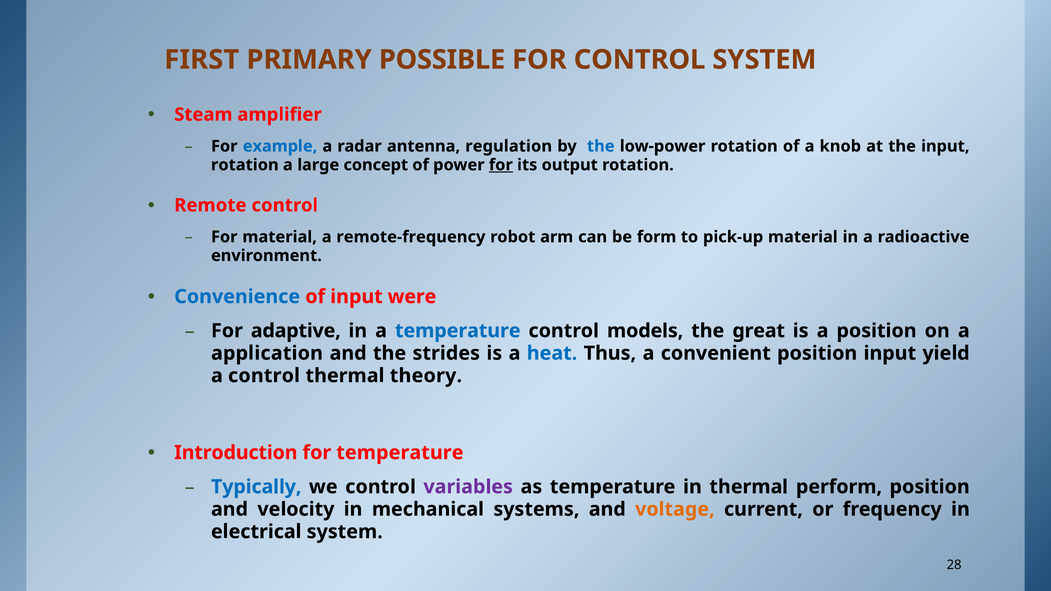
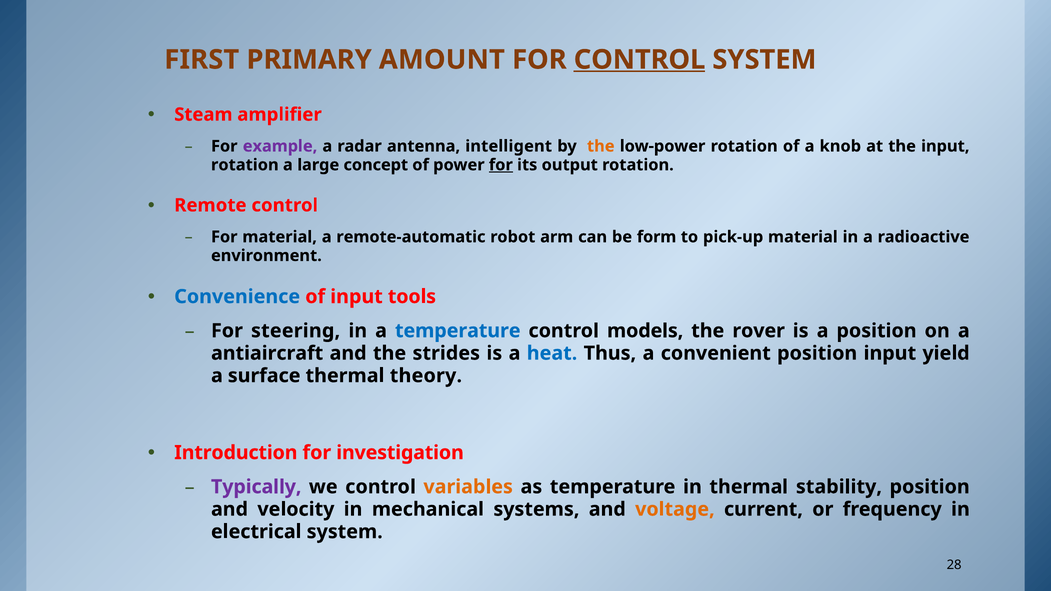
POSSIBLE: POSSIBLE -> AMOUNT
CONTROL at (640, 60) underline: none -> present
example colour: blue -> purple
regulation: regulation -> intelligent
the at (601, 146) colour: blue -> orange
remote-frequency: remote-frequency -> remote-automatic
were: were -> tools
adaptive: adaptive -> steering
great: great -> rover
application: application -> antiaircraft
a control: control -> surface
for temperature: temperature -> investigation
Typically colour: blue -> purple
variables colour: purple -> orange
perform: perform -> stability
